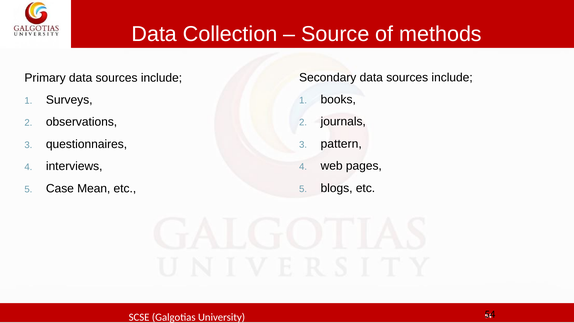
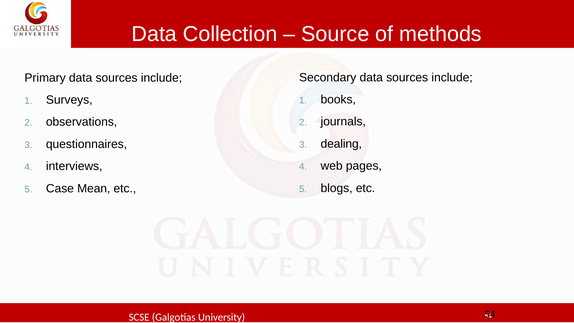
pattern: pattern -> dealing
